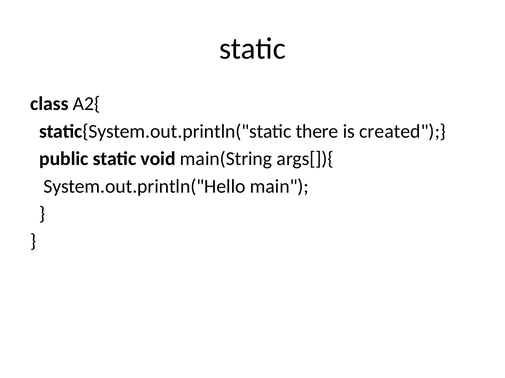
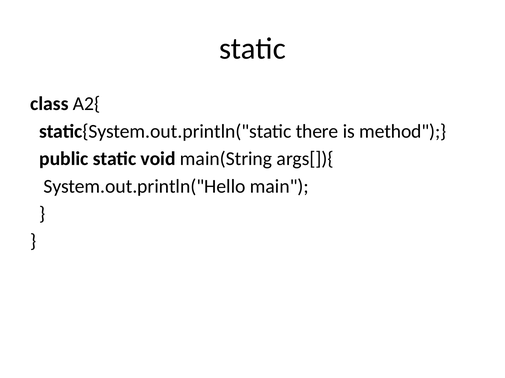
created: created -> method
